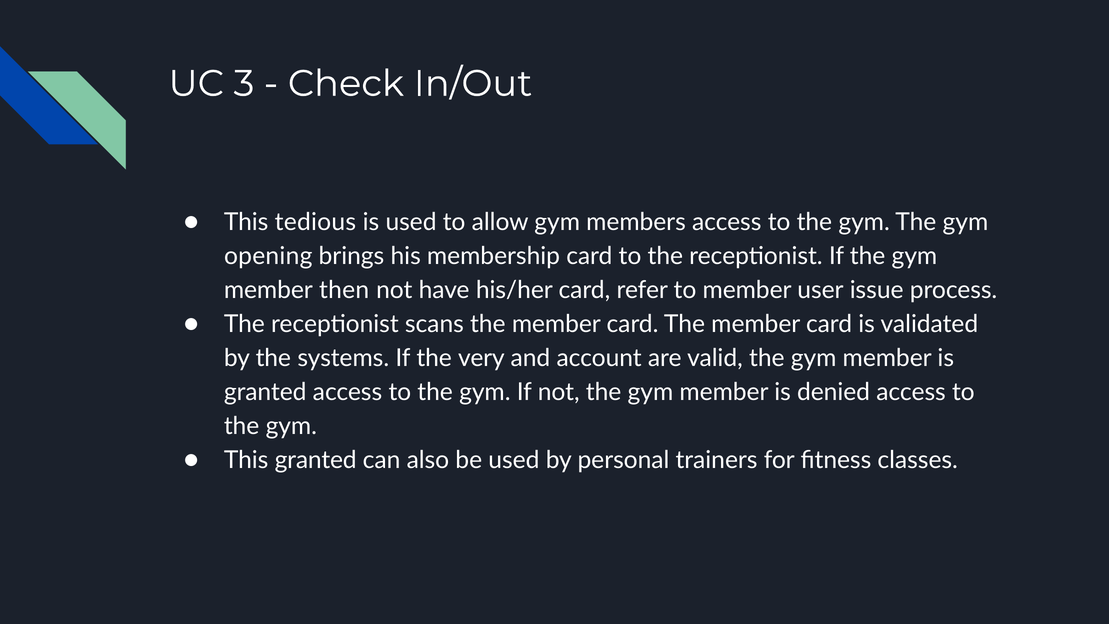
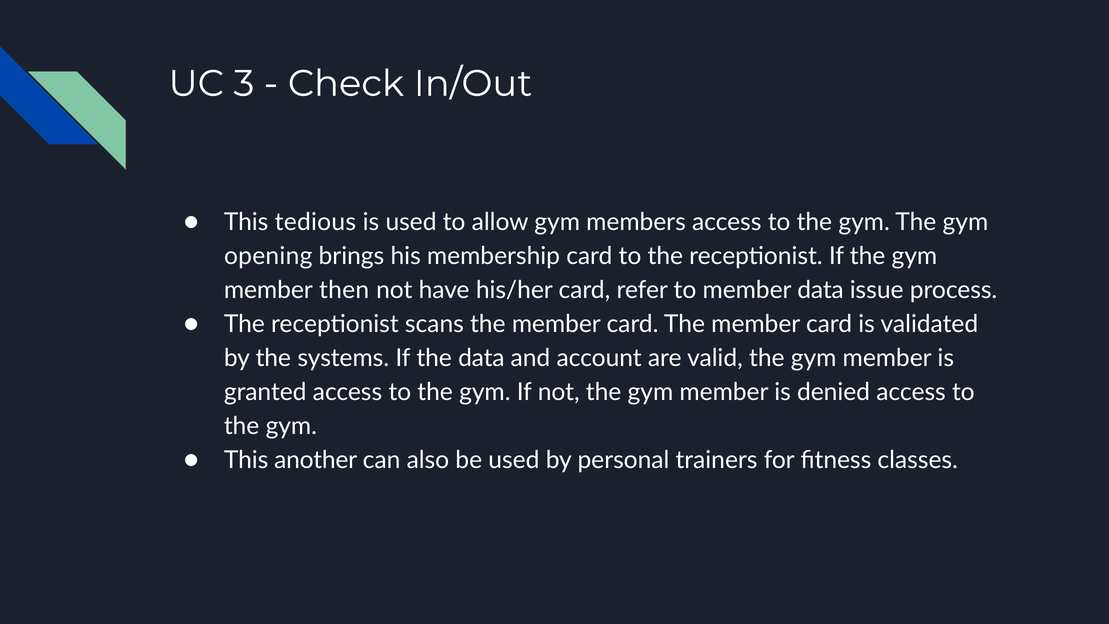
member user: user -> data
the very: very -> data
This granted: granted -> another
